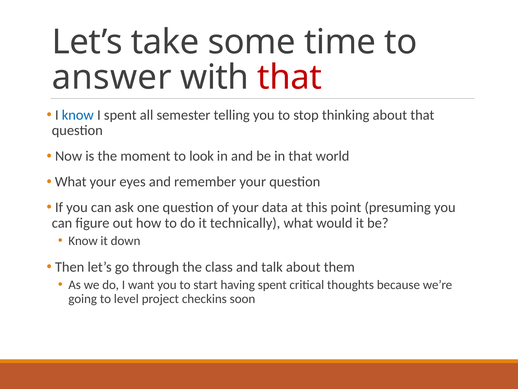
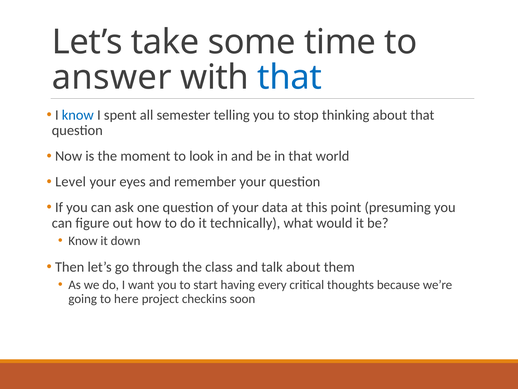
that at (290, 77) colour: red -> blue
What at (71, 182): What -> Level
having spent: spent -> every
level: level -> here
